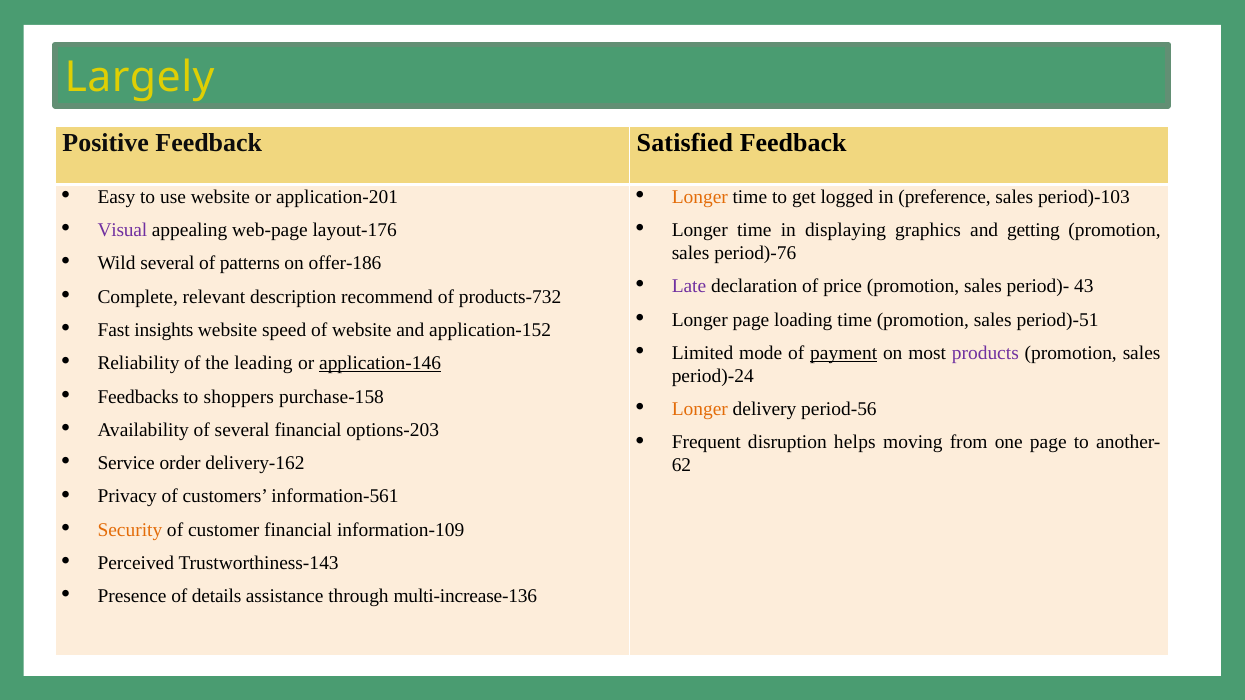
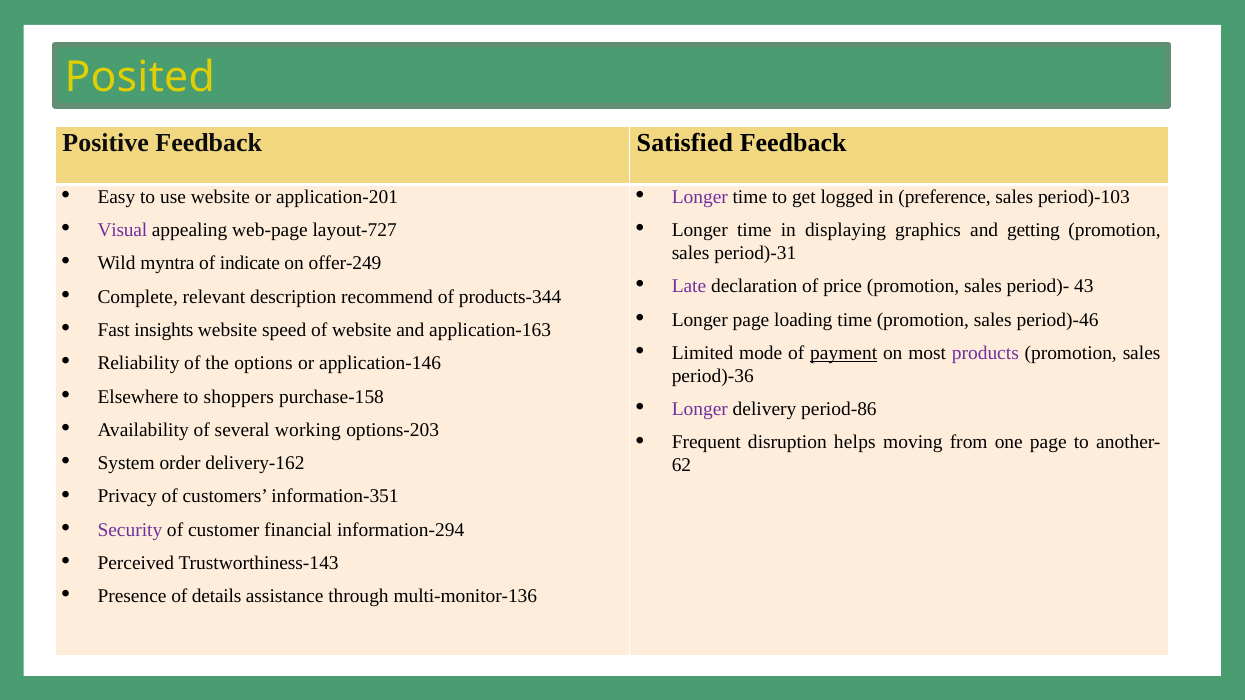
Largely: Largely -> Posited
Longer at (700, 197) colour: orange -> purple
layout-176: layout-176 -> layout-727
period)-76: period)-76 -> period)-31
Wild several: several -> myntra
patterns: patterns -> indicate
offer-186: offer-186 -> offer-249
products-732: products-732 -> products-344
period)-51: period)-51 -> period)-46
application-152: application-152 -> application-163
leading: leading -> options
application-146 underline: present -> none
period)-24: period)-24 -> period)-36
Feedbacks: Feedbacks -> Elsewhere
Longer at (700, 409) colour: orange -> purple
period-56: period-56 -> period-86
several financial: financial -> working
Service: Service -> System
information-561: information-561 -> information-351
Security colour: orange -> purple
information-109: information-109 -> information-294
multi-increase-136: multi-increase-136 -> multi-monitor-136
